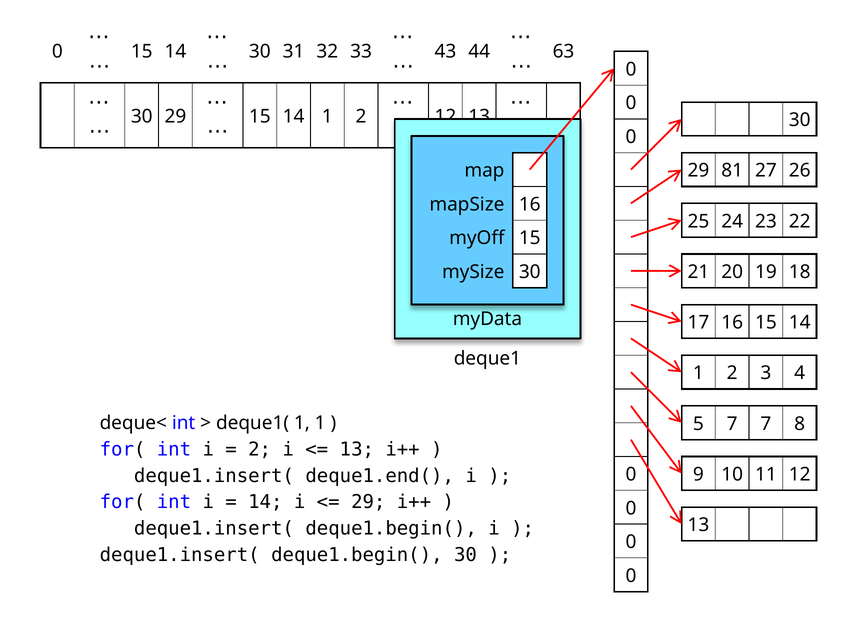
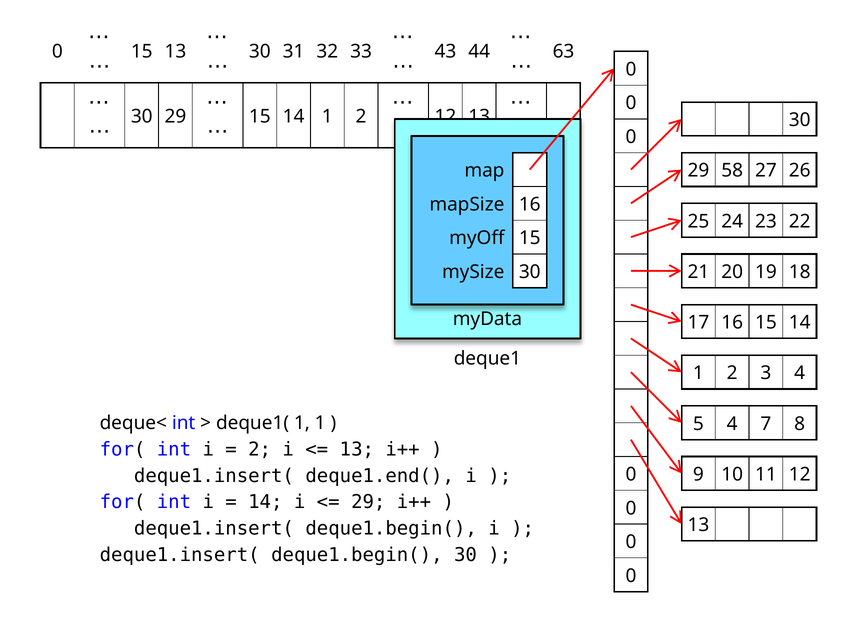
14 at (175, 51): 14 -> 13
81: 81 -> 58
5 7: 7 -> 4
